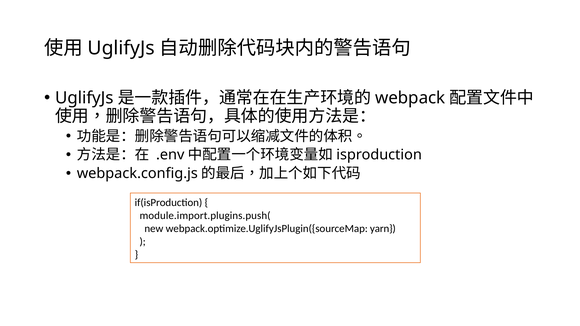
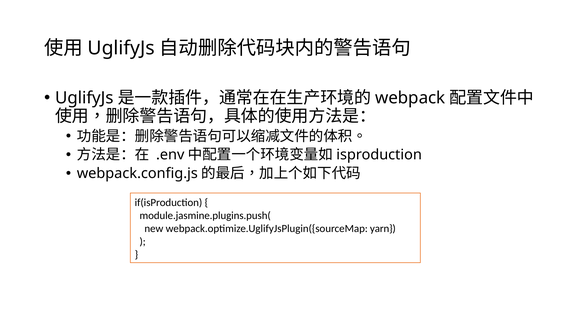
module.import.plugins.push(: module.import.plugins.push( -> module.jasmine.plugins.push(
